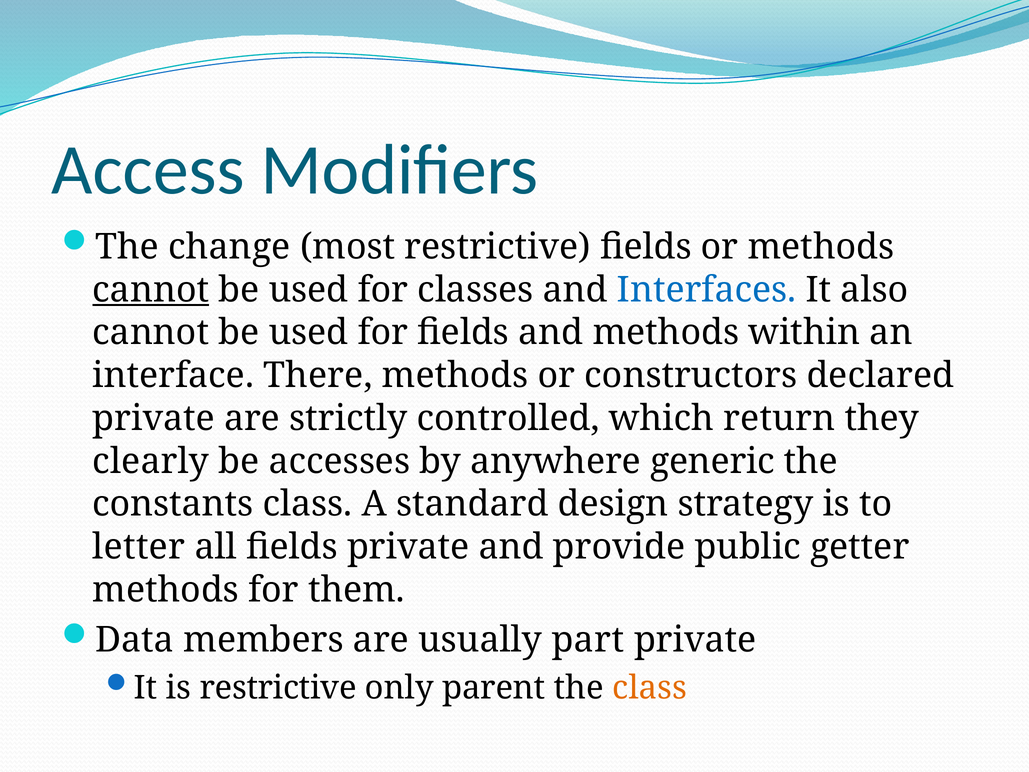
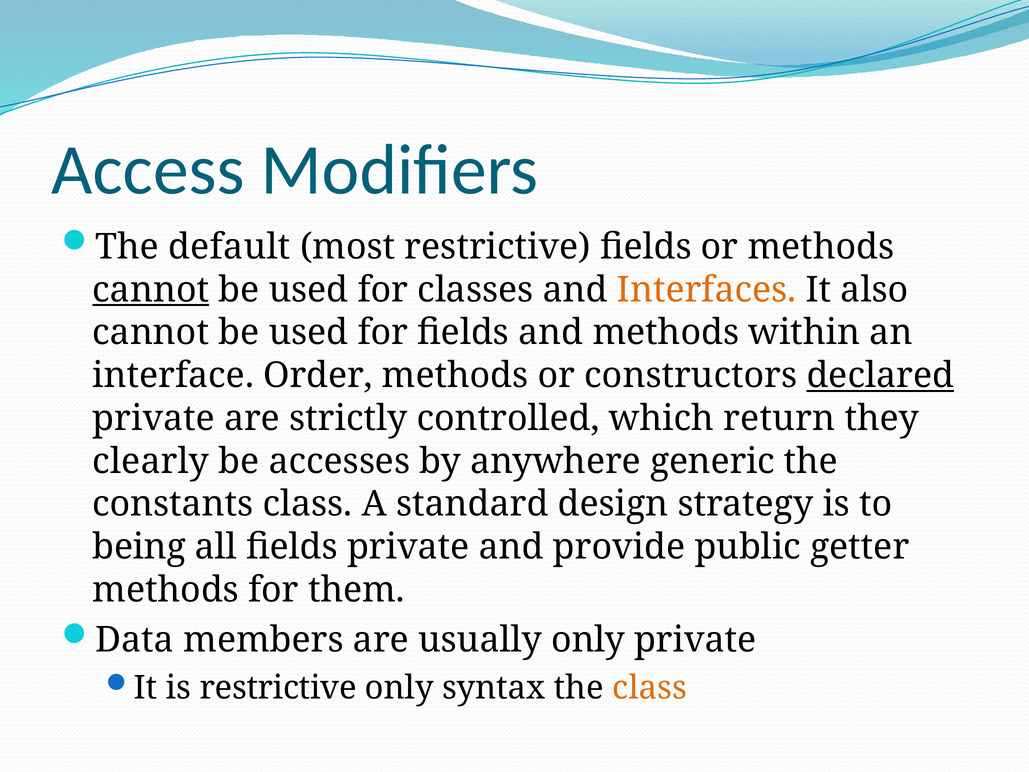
change: change -> default
Interfaces colour: blue -> orange
There: There -> Order
declared underline: none -> present
letter: letter -> being
usually part: part -> only
parent: parent -> syntax
